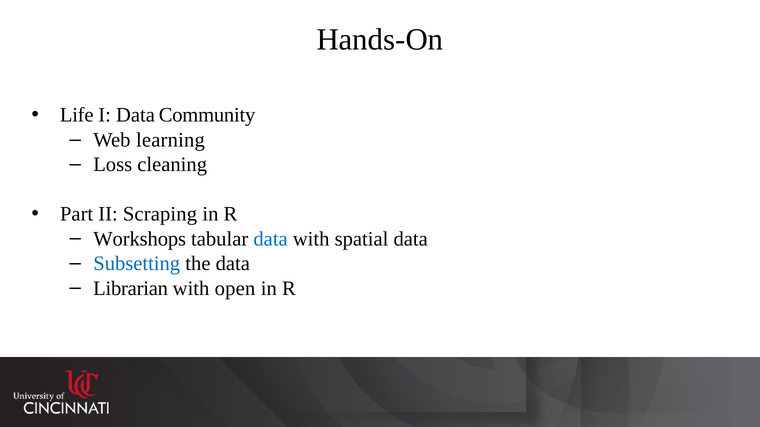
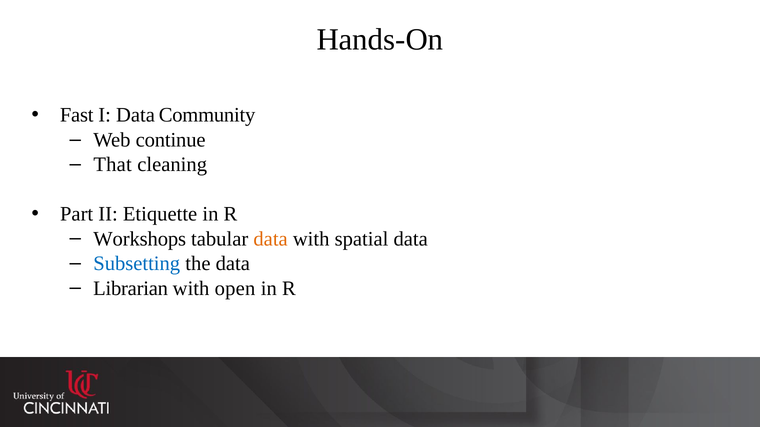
Life: Life -> Fast
learning: learning -> continue
Loss: Loss -> That
Scraping: Scraping -> Etiquette
data at (271, 239) colour: blue -> orange
